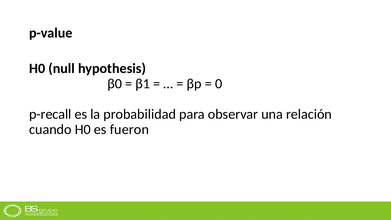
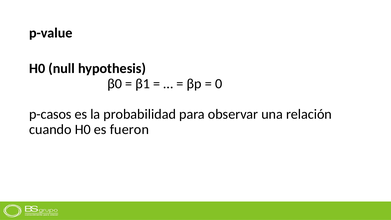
p-recall: p-recall -> p-casos
